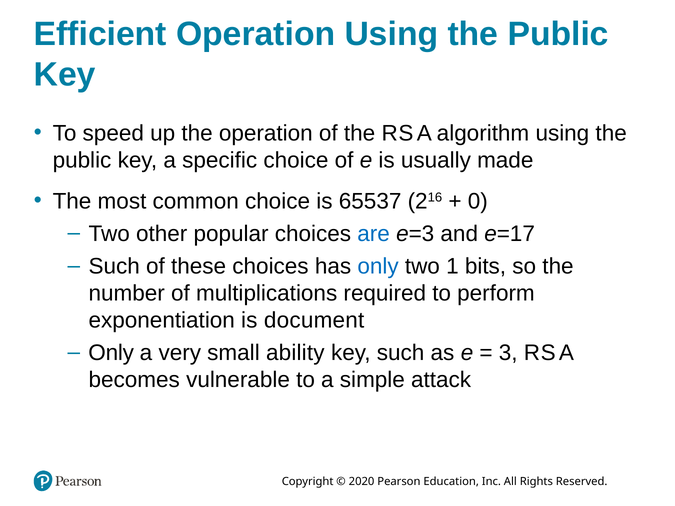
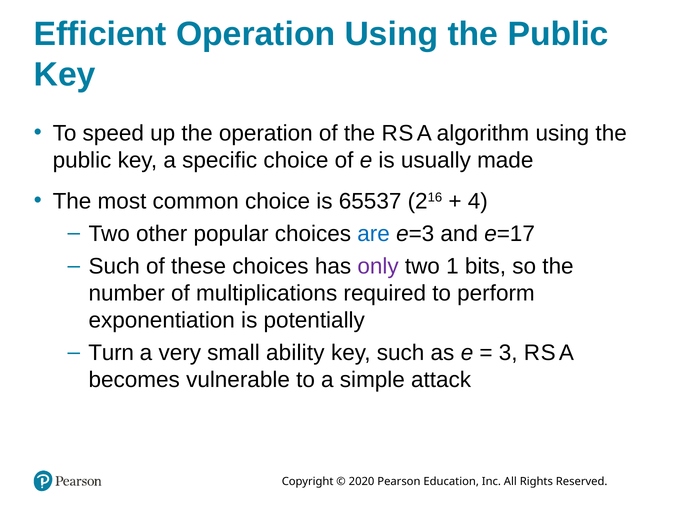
0: 0 -> 4
only at (378, 267) colour: blue -> purple
document: document -> potentially
Only at (111, 353): Only -> Turn
